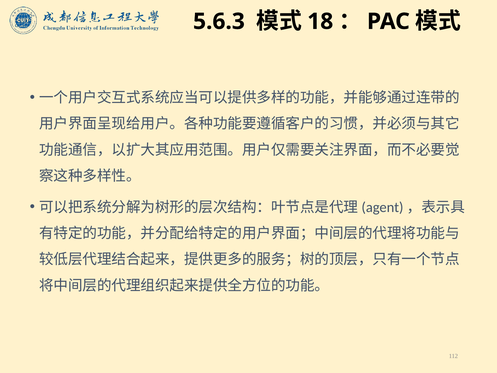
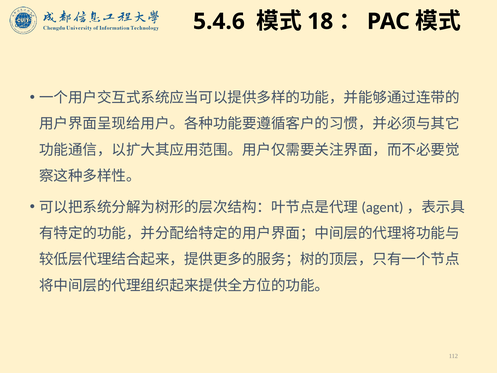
5.6.3: 5.6.3 -> 5.4.6
